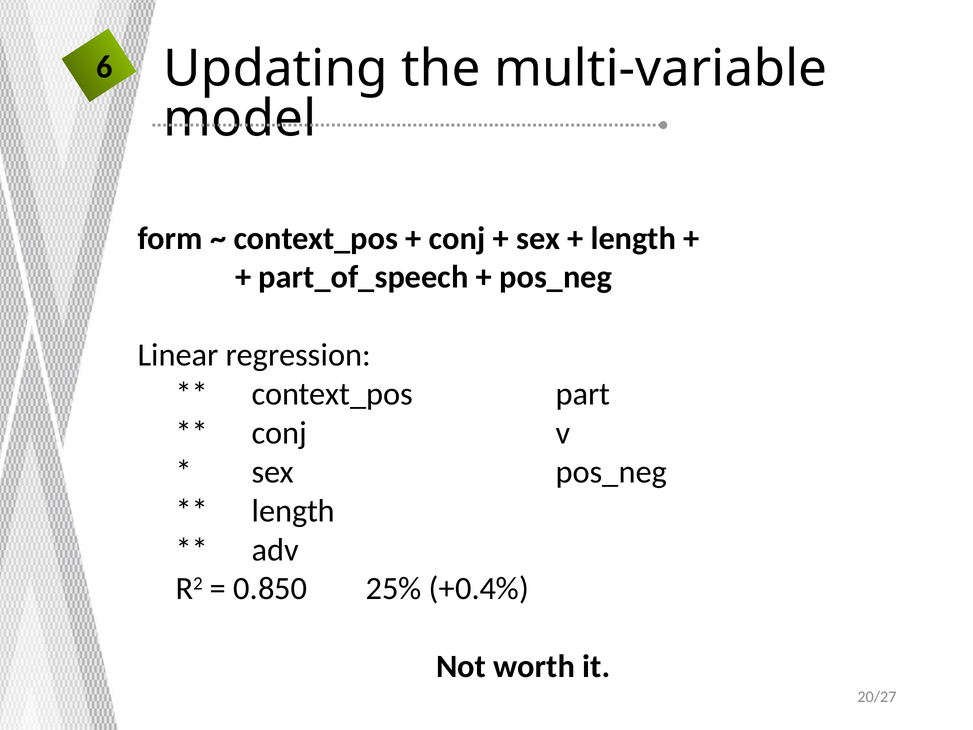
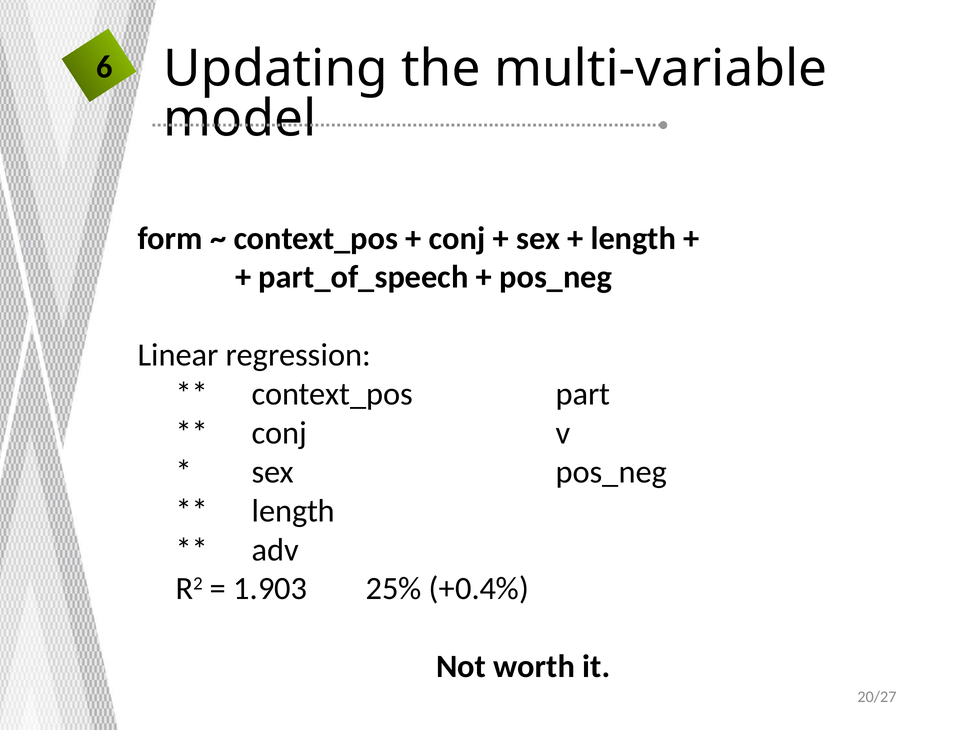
0.850: 0.850 -> 1.903
